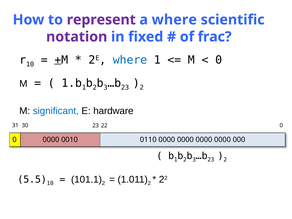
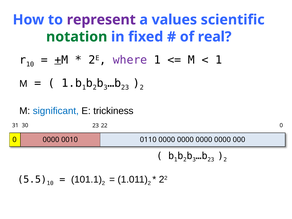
a where: where -> values
notation colour: purple -> green
frac: frac -> real
where at (130, 60) colour: blue -> purple
0 at (219, 60): 0 -> 1
hardware: hardware -> trickiness
